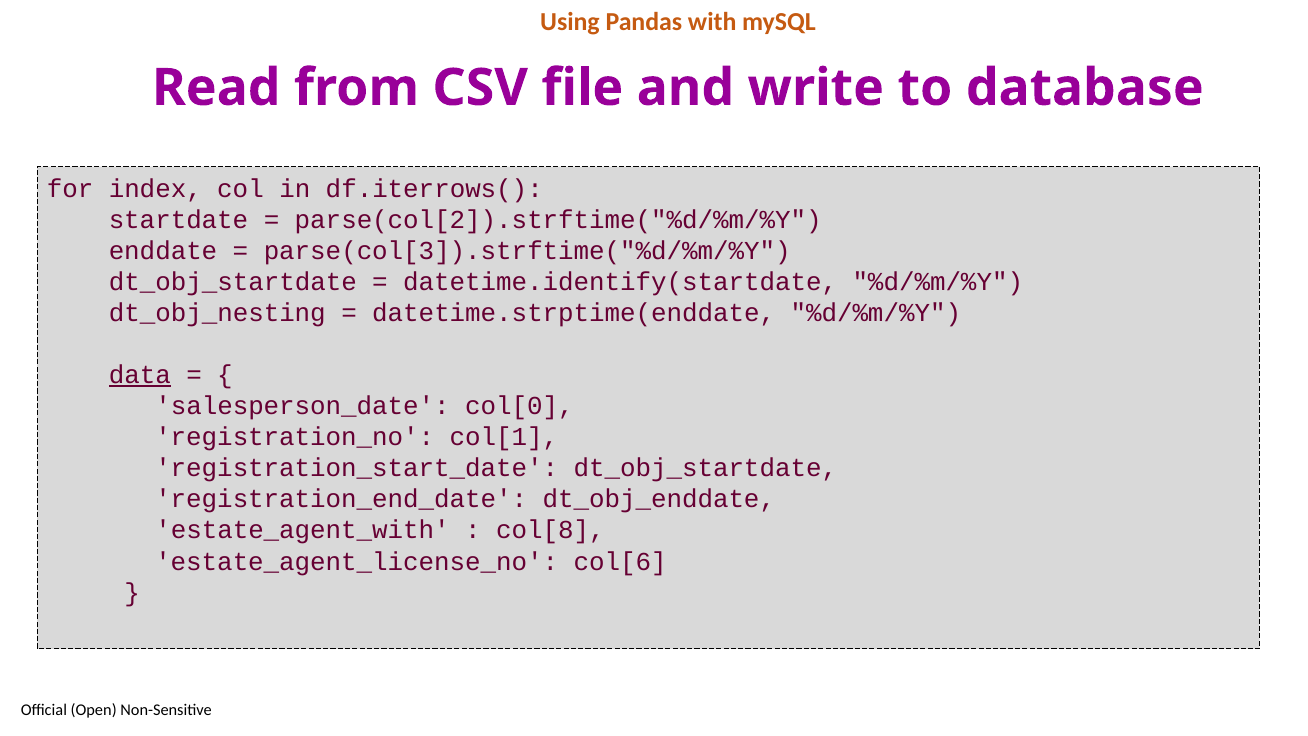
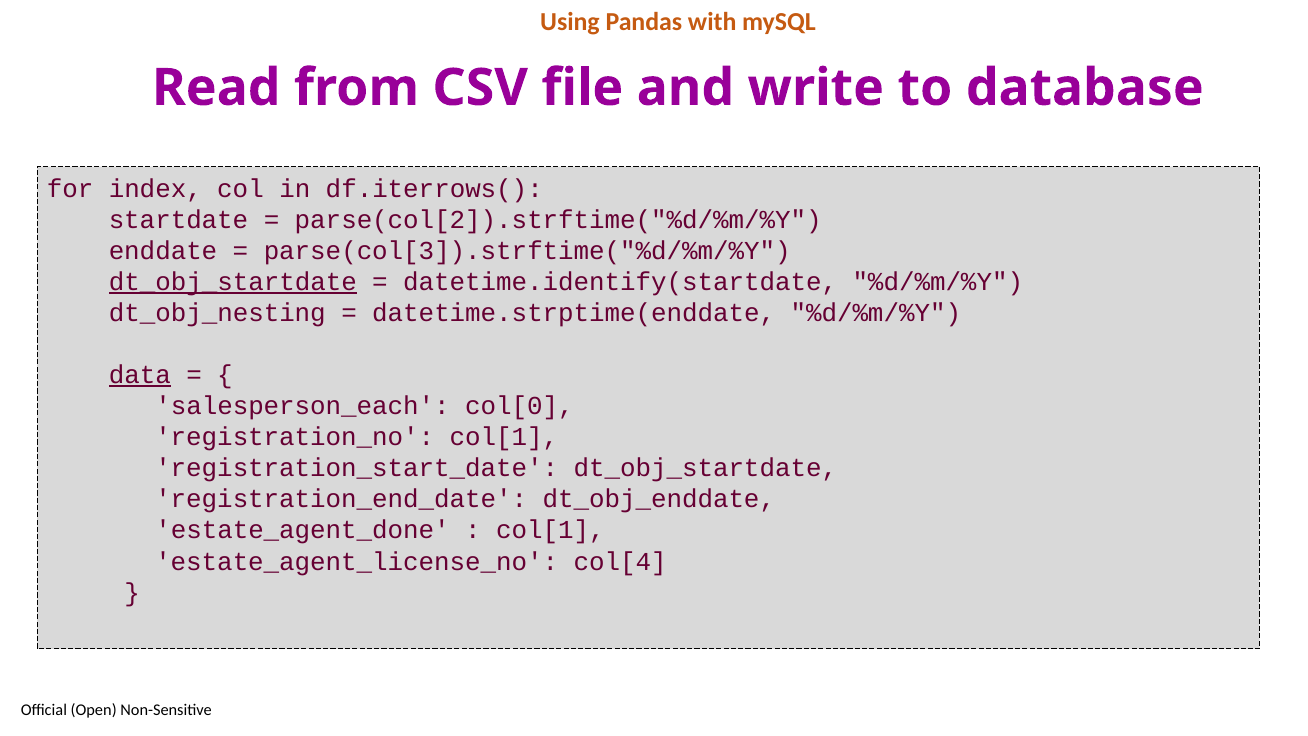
dt_obj_startdate at (233, 282) underline: none -> present
salesperson_date: salesperson_date -> salesperson_each
estate_agent_with: estate_agent_with -> estate_agent_done
col[8 at (550, 530): col[8 -> col[1
col[6: col[6 -> col[4
